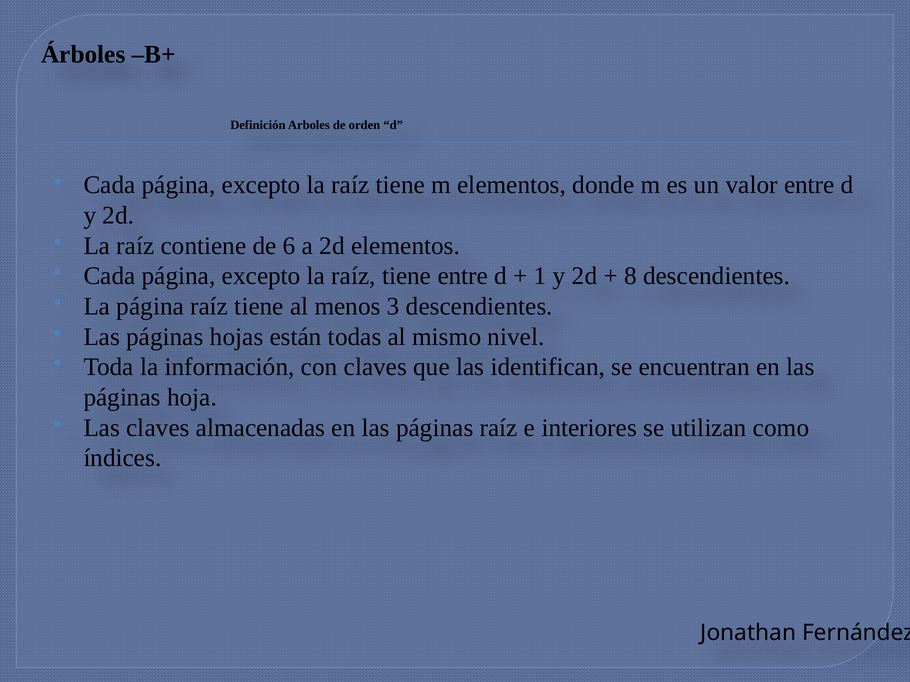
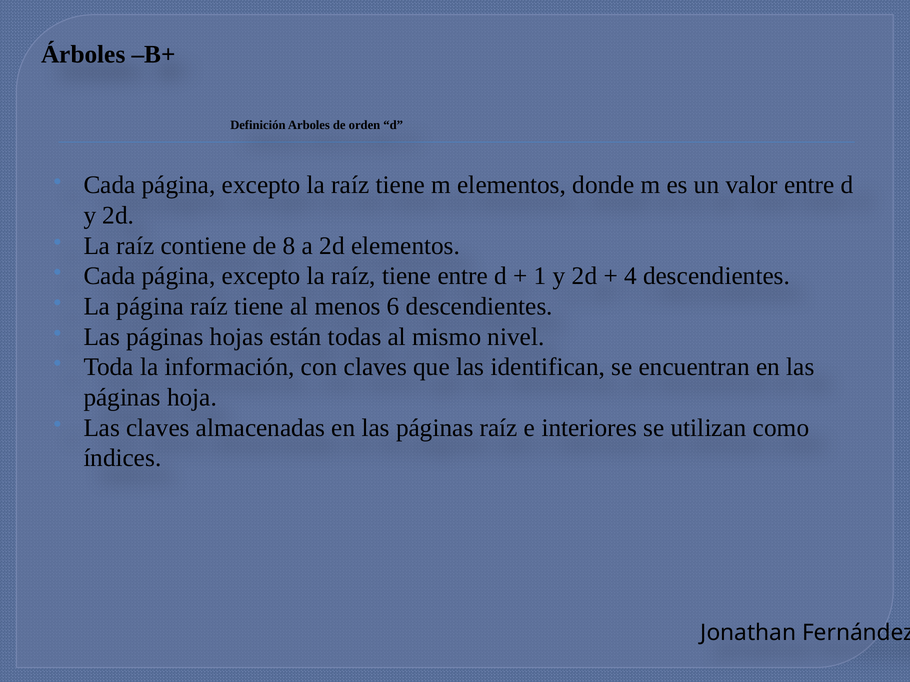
6: 6 -> 8
8: 8 -> 4
3: 3 -> 6
